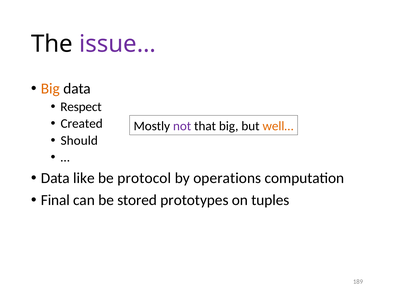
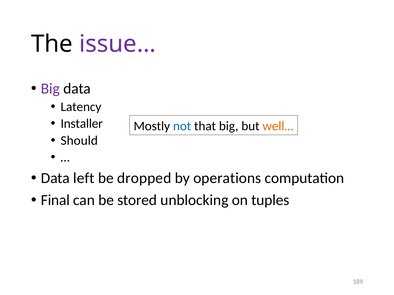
Big at (50, 89) colour: orange -> purple
Respect: Respect -> Latency
Created: Created -> Installer
not colour: purple -> blue
like: like -> left
protocol: protocol -> dropped
prototypes: prototypes -> unblocking
